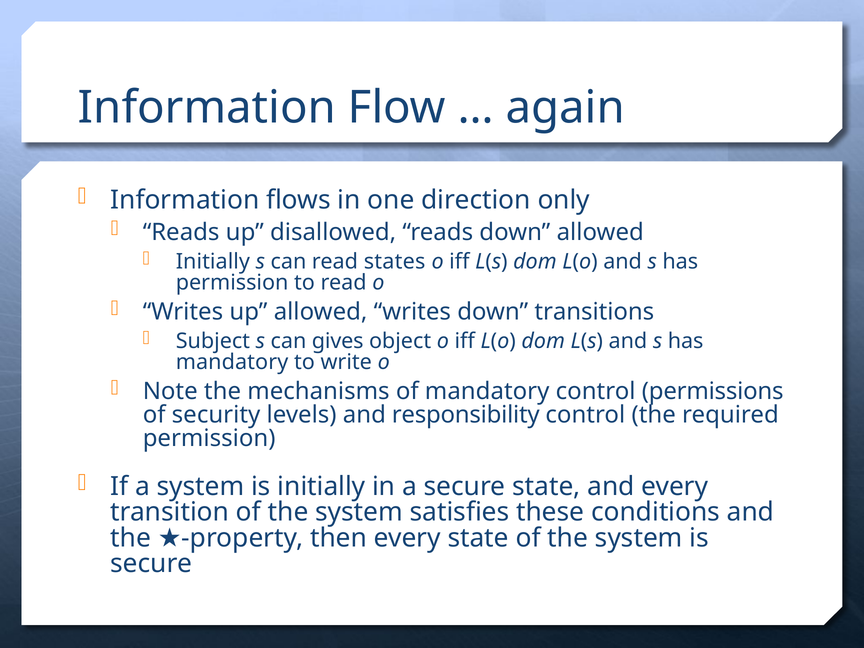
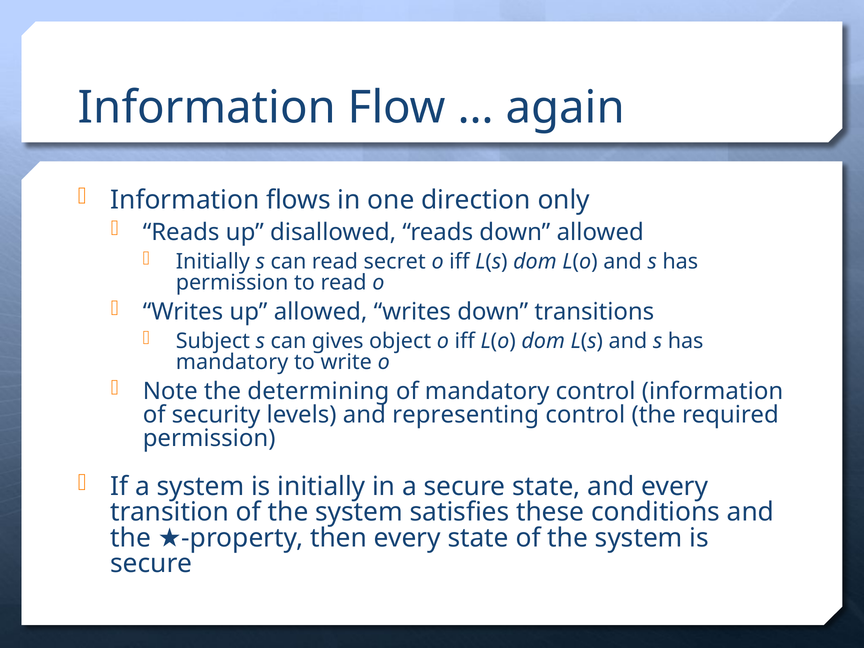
states: states -> secret
mechanisms: mechanisms -> determining
control permissions: permissions -> information
responsibility: responsibility -> representing
